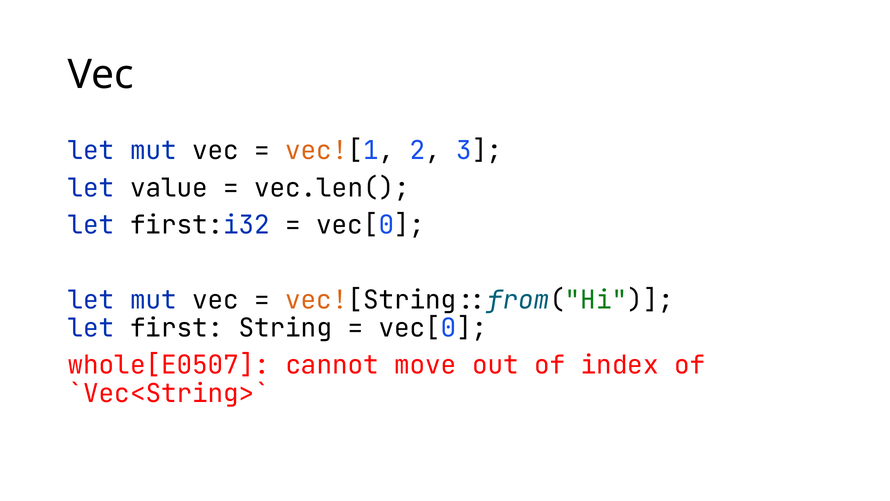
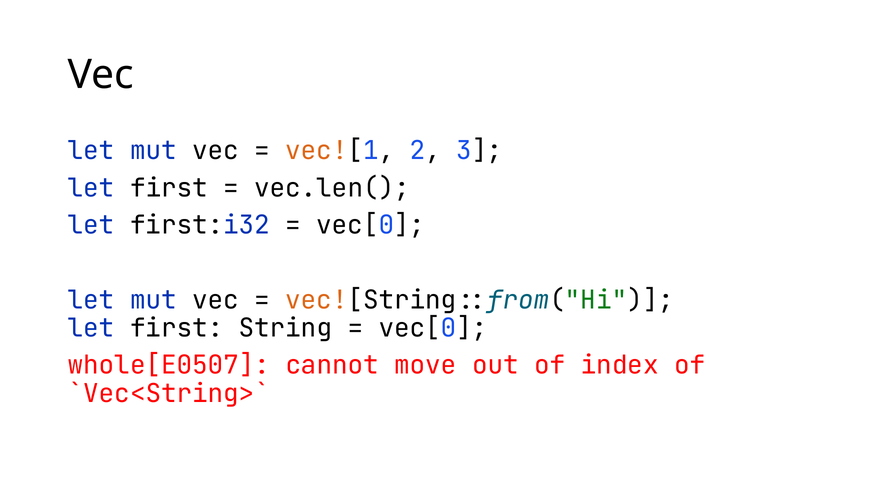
value at (169, 188): value -> first
